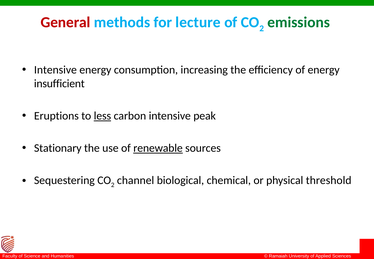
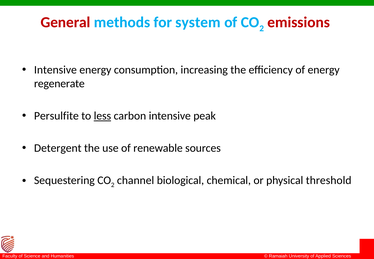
lecture: lecture -> system
emissions colour: green -> red
insufficient: insufficient -> regenerate
Eruptions: Eruptions -> Persulfite
Stationary: Stationary -> Detergent
renewable underline: present -> none
